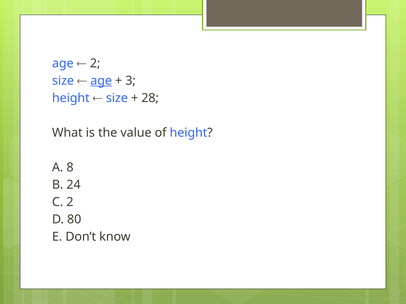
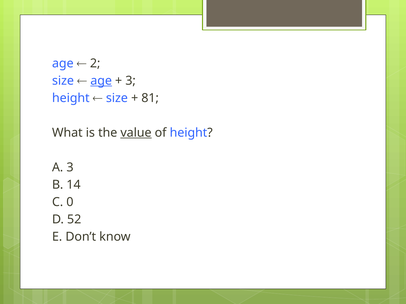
28: 28 -> 81
value underline: none -> present
A 8: 8 -> 3
24: 24 -> 14
C 2: 2 -> 0
80: 80 -> 52
